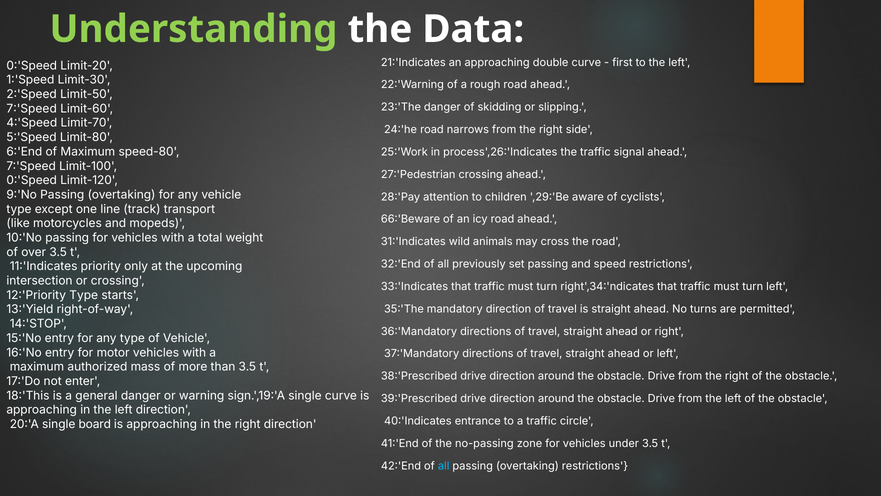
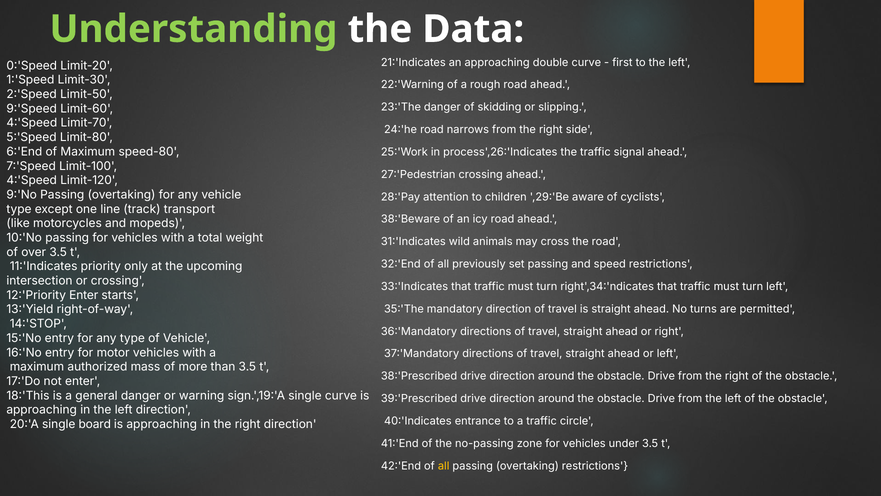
7:'Speed at (32, 109): 7:'Speed -> 9:'Speed
0:'Speed at (32, 180): 0:'Speed -> 4:'Speed
66:'Beware: 66:'Beware -> 38:'Beware
12:'Priority Type: Type -> Enter
all at (444, 465) colour: light blue -> yellow
